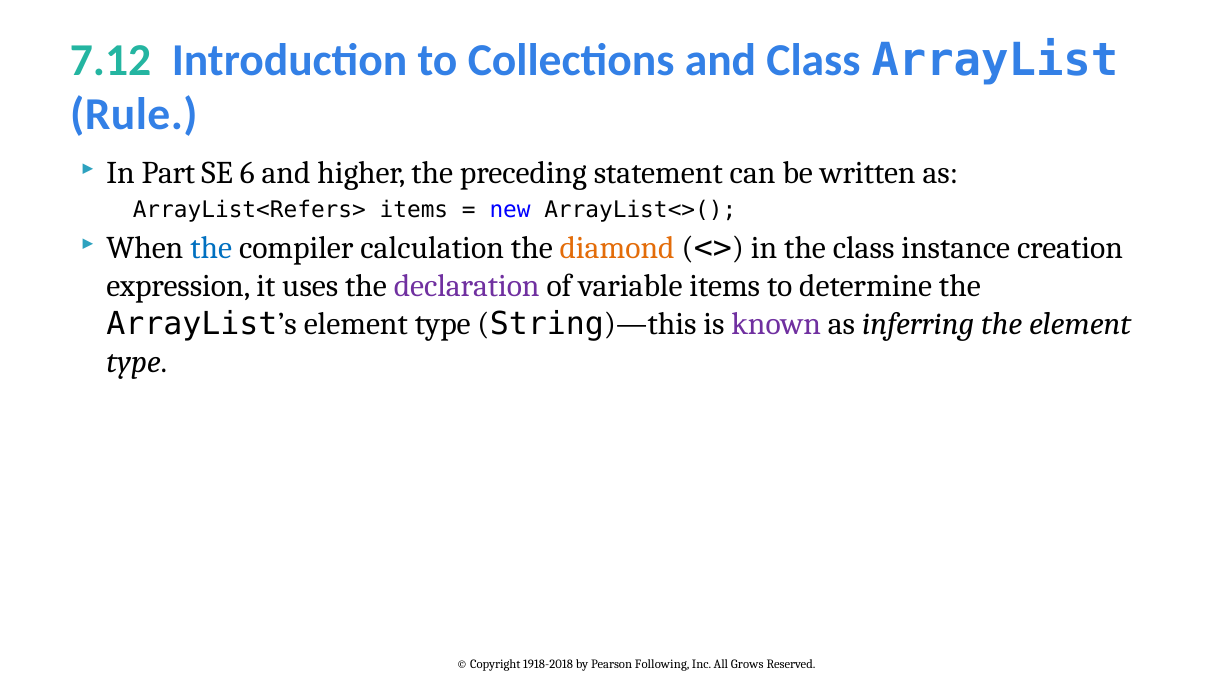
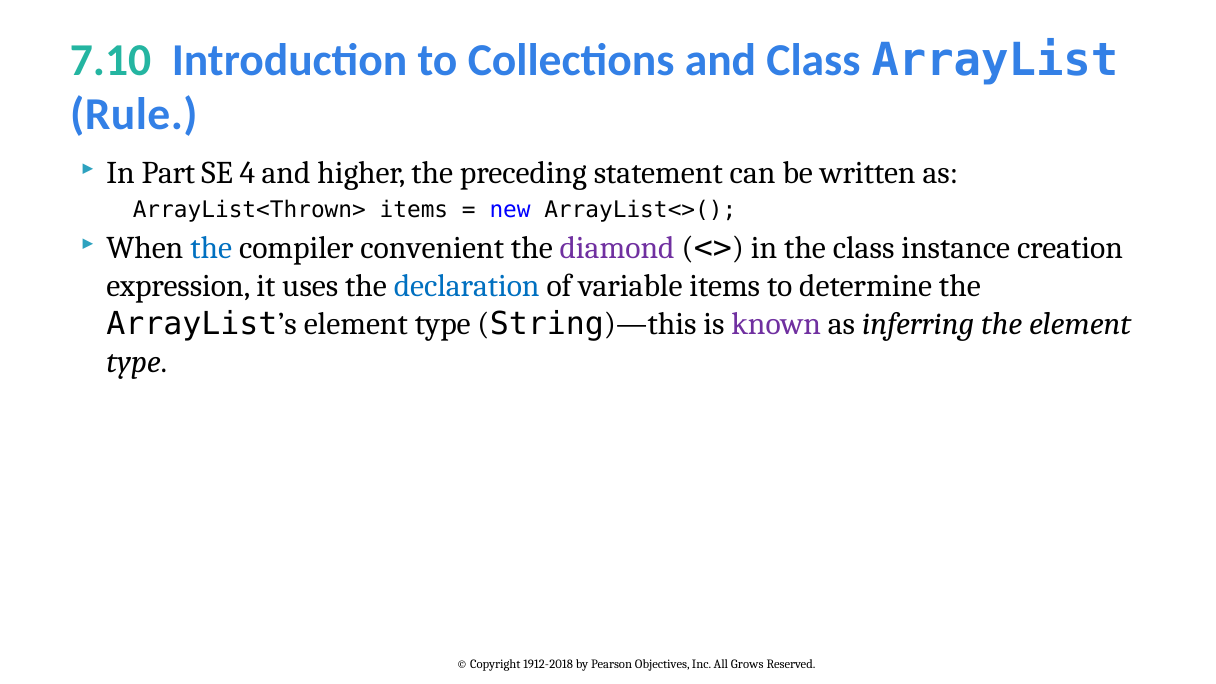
7.12: 7.12 -> 7.10
6: 6 -> 4
ArrayList<Refers>: ArrayList<Refers> -> ArrayList<Thrown>
calculation: calculation -> convenient
diamond colour: orange -> purple
declaration colour: purple -> blue
1918-2018: 1918-2018 -> 1912-2018
Following: Following -> Objectives
